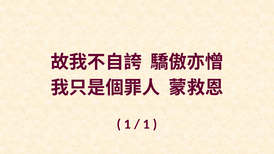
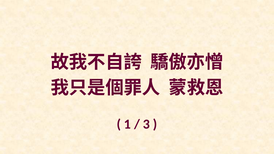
1 at (146, 124): 1 -> 3
